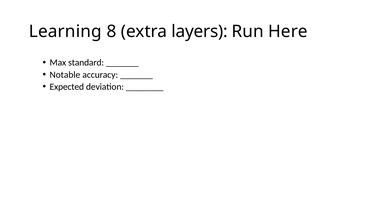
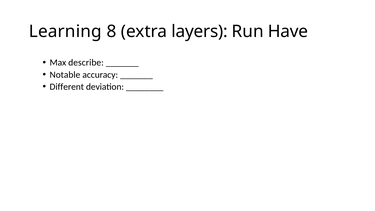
Here: Here -> Have
standard: standard -> describe
Expected: Expected -> Different
